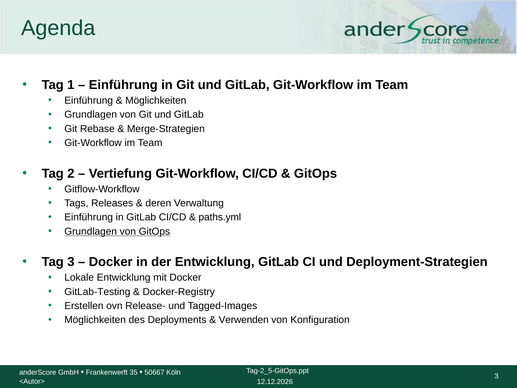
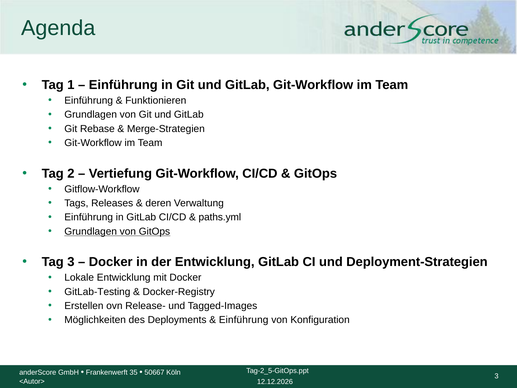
Möglichkeiten at (156, 100): Möglichkeiten -> Funktionieren
Verwenden at (244, 320): Verwenden -> Einführung
